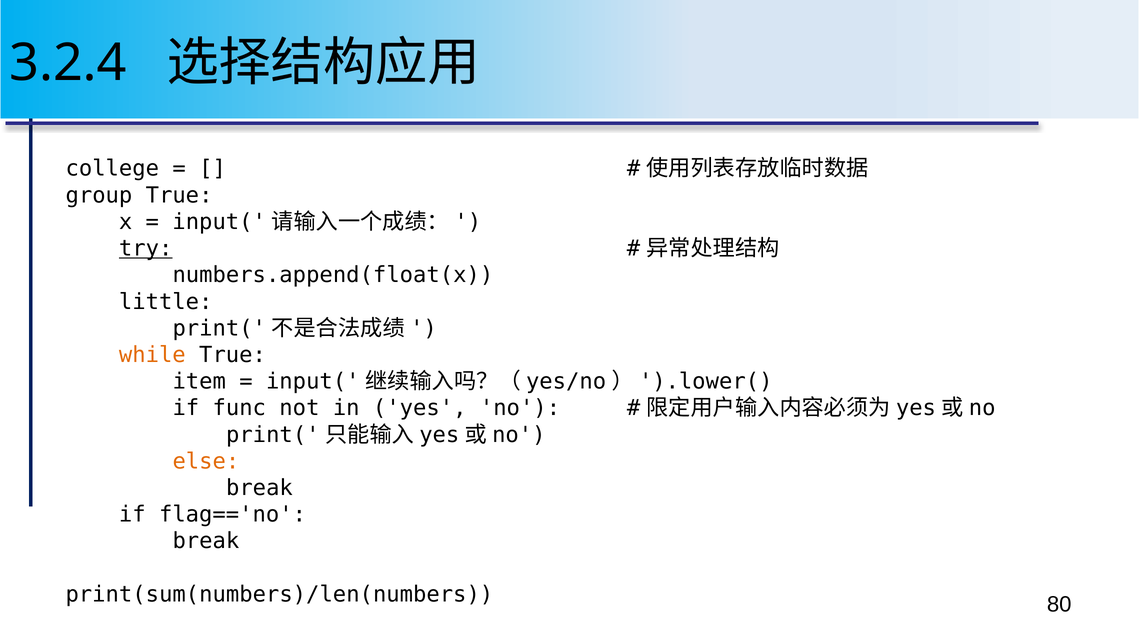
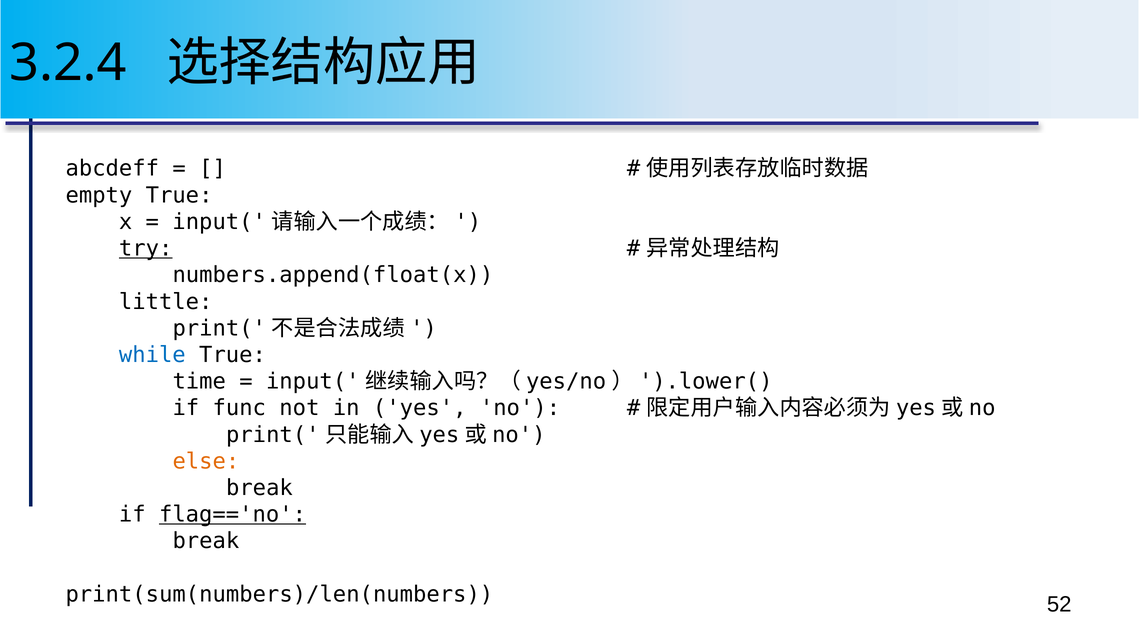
college: college -> abcdeff
group: group -> empty
while colour: orange -> blue
item: item -> time
flag=='no underline: none -> present
80: 80 -> 52
